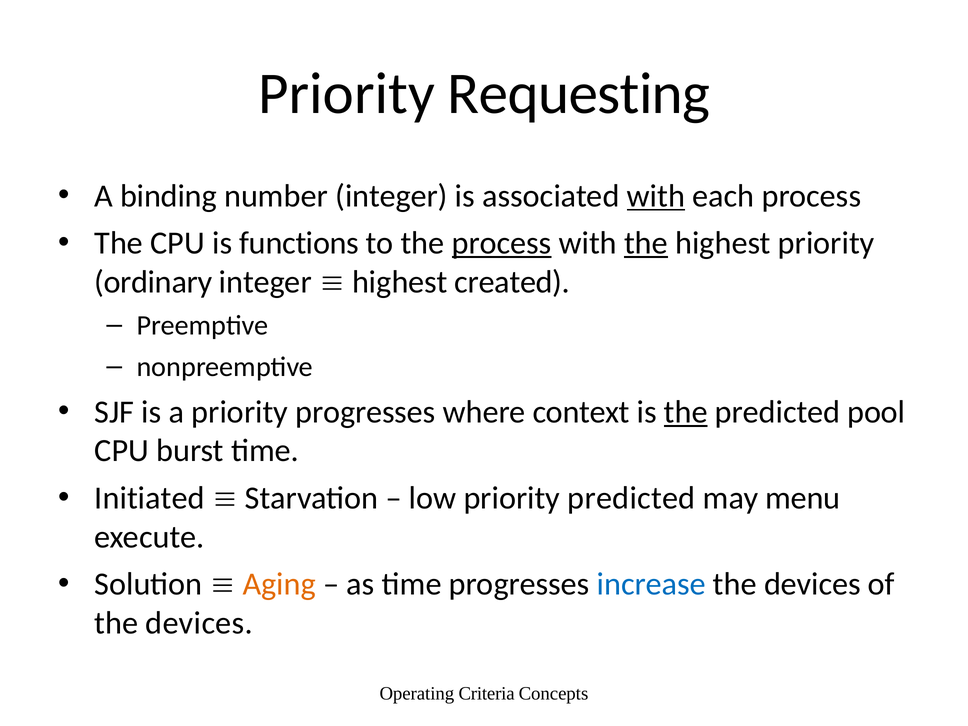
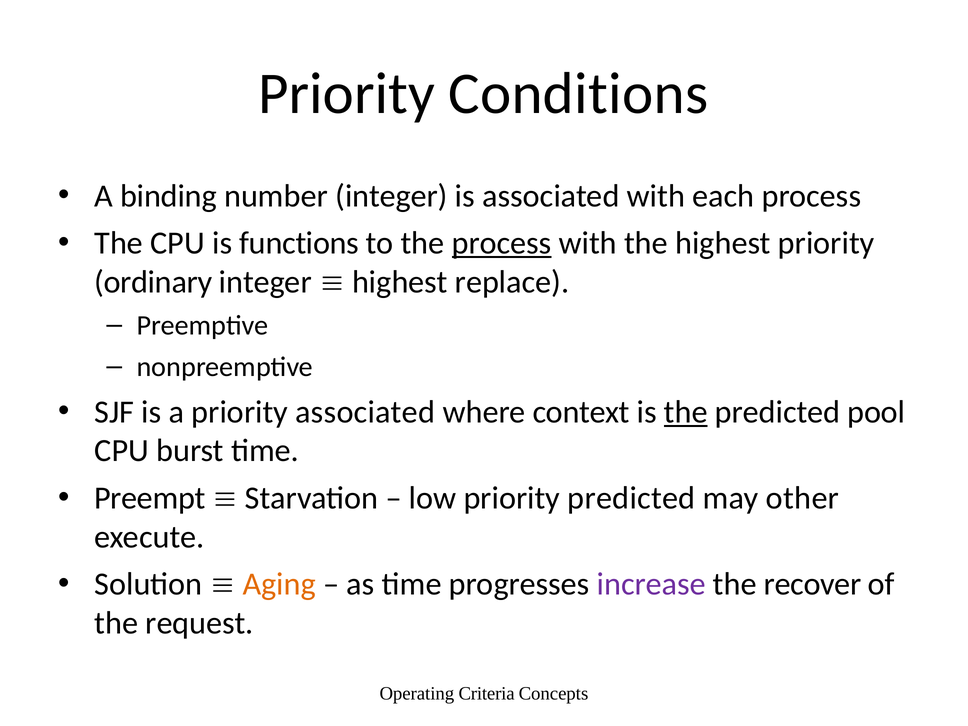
Requesting: Requesting -> Conditions
with at (656, 196) underline: present -> none
the at (646, 243) underline: present -> none
created: created -> replace
priority progresses: progresses -> associated
Initiated: Initiated -> Preempt
menu: menu -> other
increase colour: blue -> purple
devices at (812, 584): devices -> recover
devices at (199, 623): devices -> request
